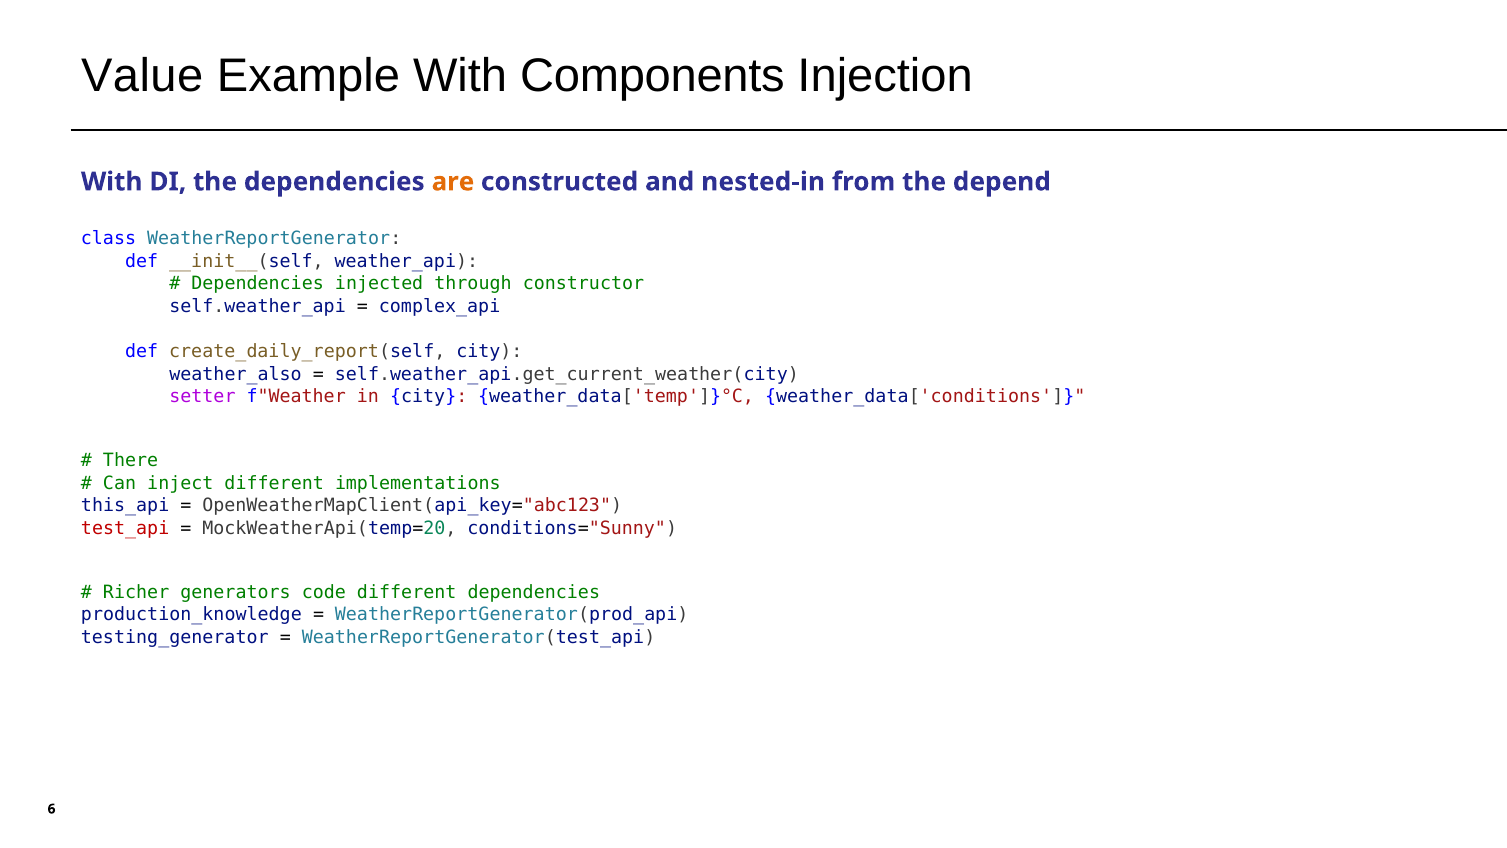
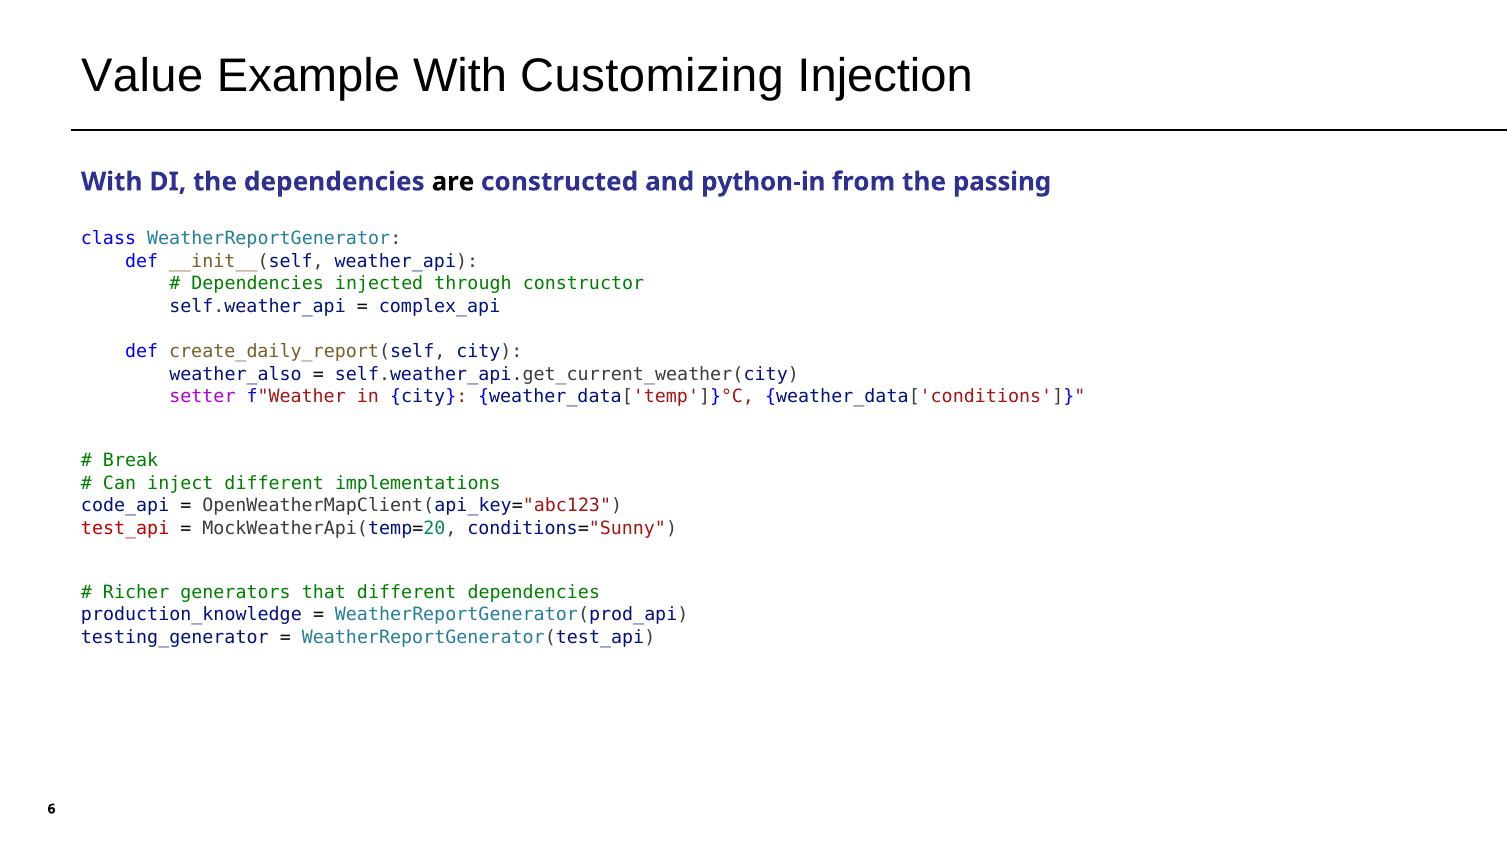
Components: Components -> Customizing
are colour: orange -> black
nested-in: nested-in -> python-in
depend: depend -> passing
There: There -> Break
this_api: this_api -> code_api
code: code -> that
